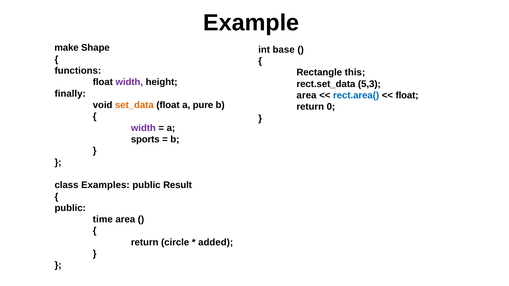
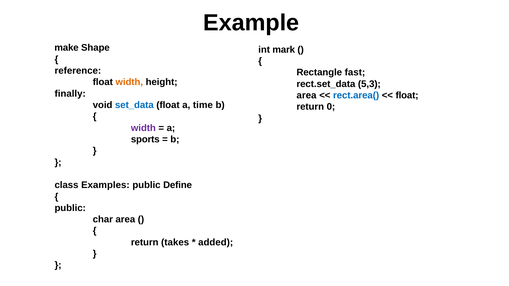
base: base -> mark
functions: functions -> reference
this: this -> fast
width at (129, 82) colour: purple -> orange
set_data colour: orange -> blue
pure: pure -> time
Result: Result -> Define
time: time -> char
circle: circle -> takes
